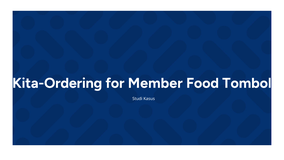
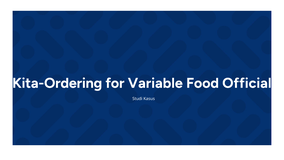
Member: Member -> Variable
Tombol: Tombol -> Official
